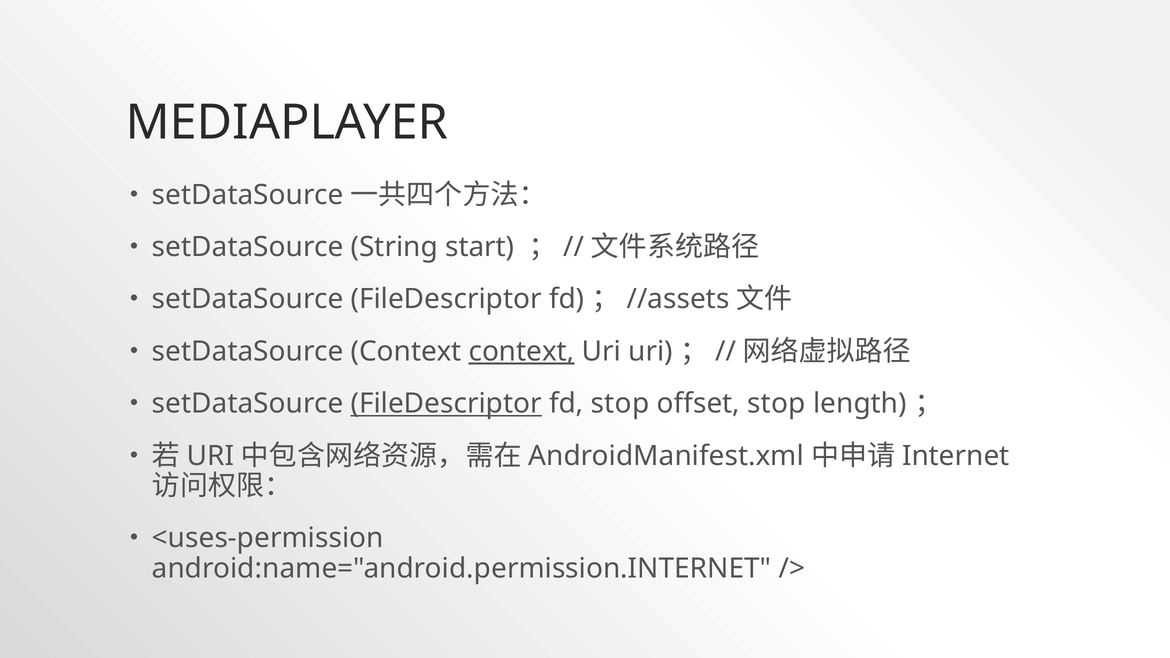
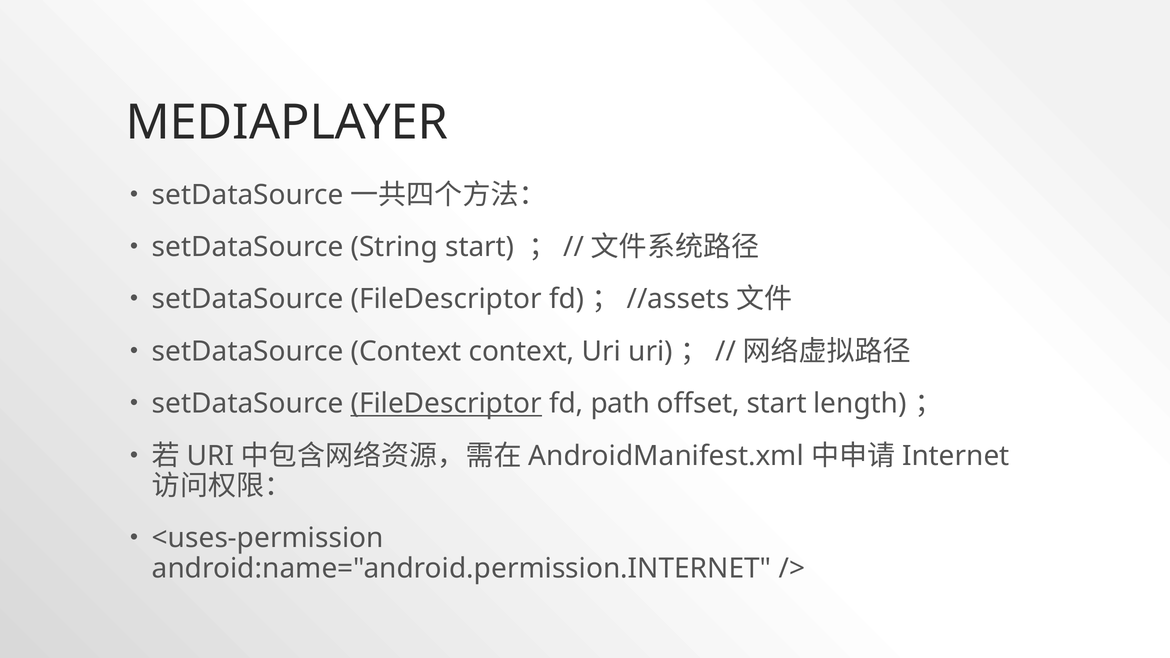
context at (522, 352) underline: present -> none
fd stop: stop -> path
offset stop: stop -> start
